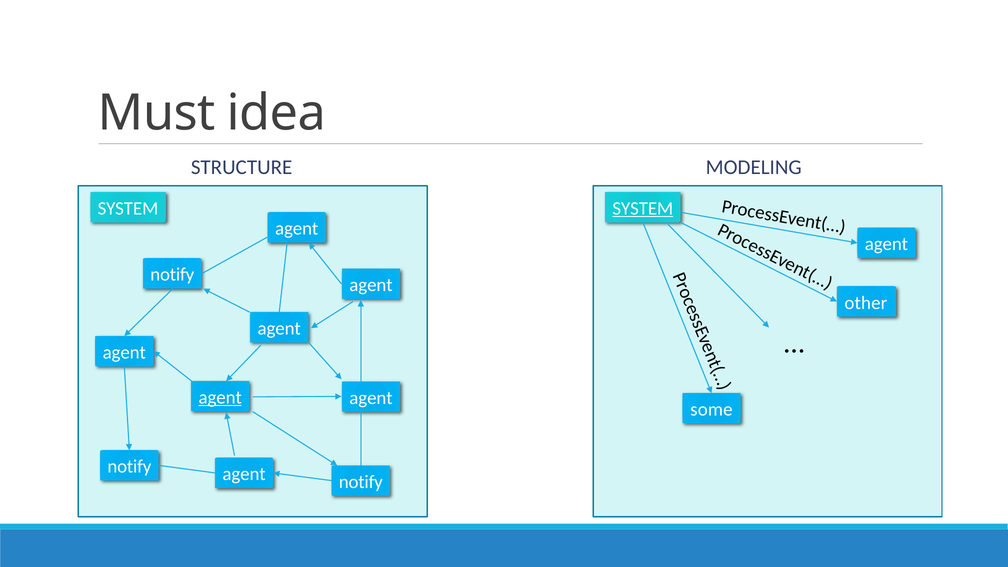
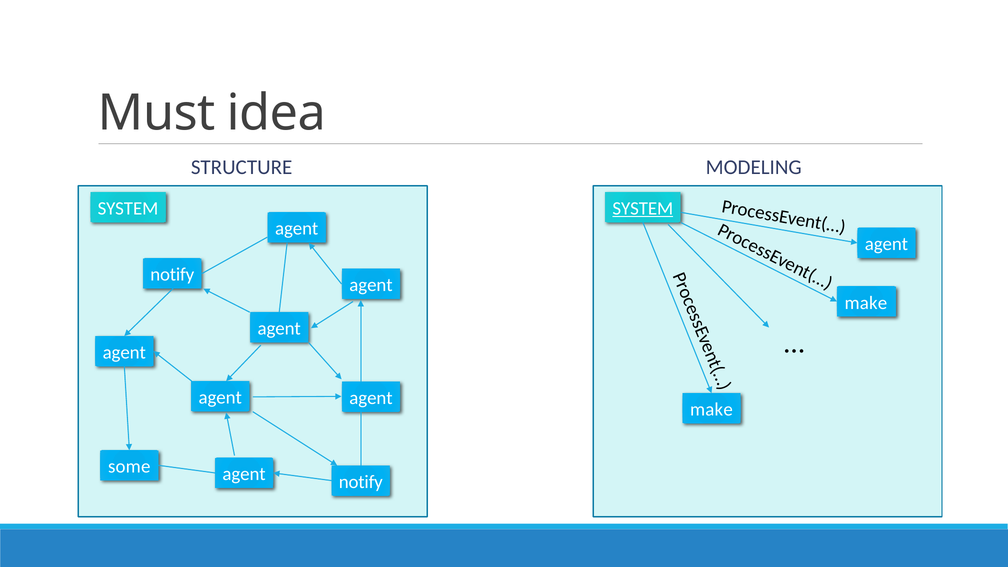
other at (866, 303): other -> make
agent at (220, 397) underline: present -> none
some at (711, 409): some -> make
notify at (129, 467): notify -> some
